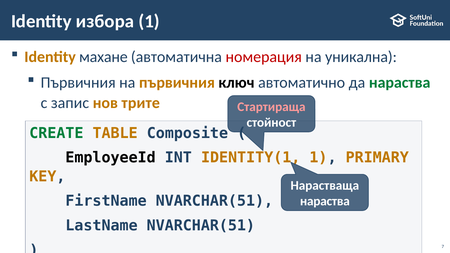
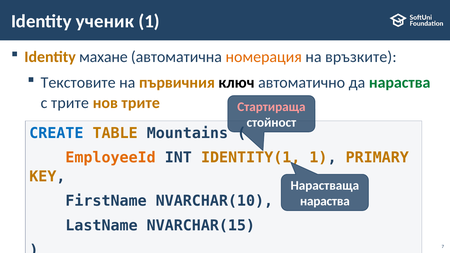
избора: избора -> ученик
номерация colour: red -> orange
уникална: уникална -> връзките
Първичния at (78, 83): Първичния -> Текстовите
с запис: запис -> трите
CREATE colour: green -> blue
Composite: Composite -> Mountains
EmployeeId colour: black -> orange
FirstName NVARCHAR(51: NVARCHAR(51 -> NVARCHAR(10
LastName NVARCHAR(51: NVARCHAR(51 -> NVARCHAR(15
